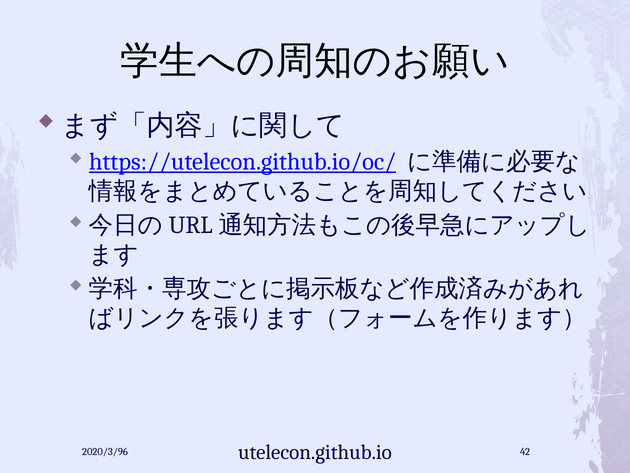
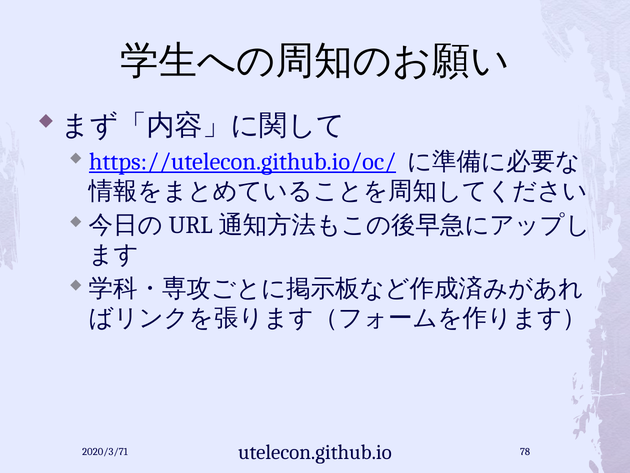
2020/3/96: 2020/3/96 -> 2020/3/71
42: 42 -> 78
